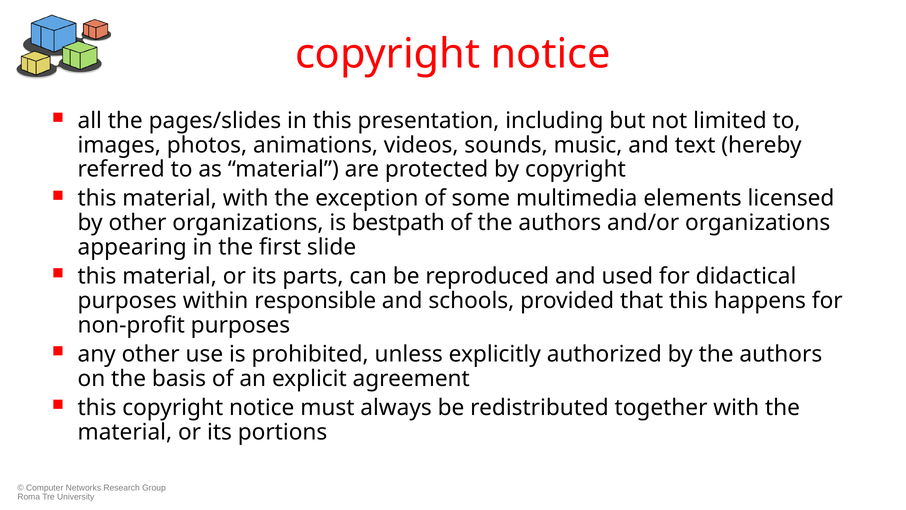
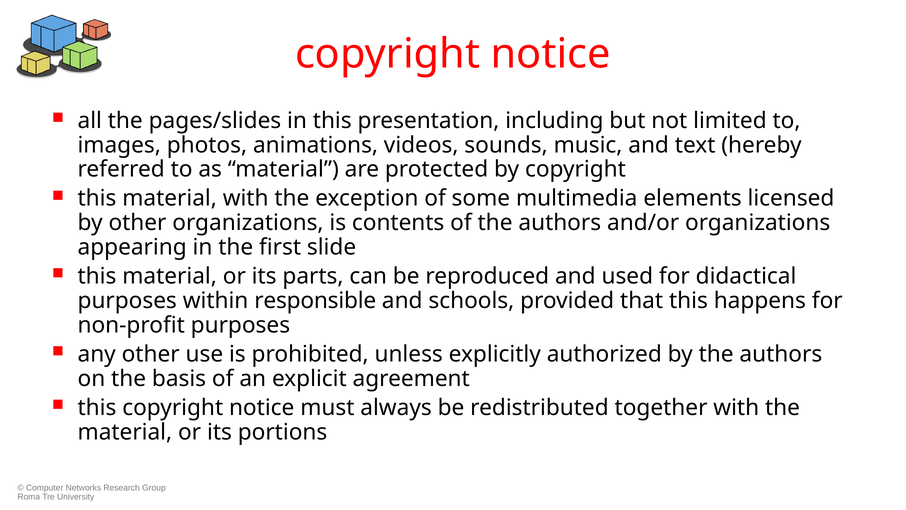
bestpath: bestpath -> contents
